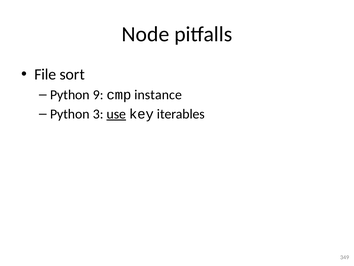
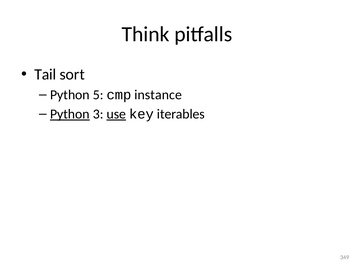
Node: Node -> Think
File: File -> Tail
9: 9 -> 5
Python at (70, 114) underline: none -> present
